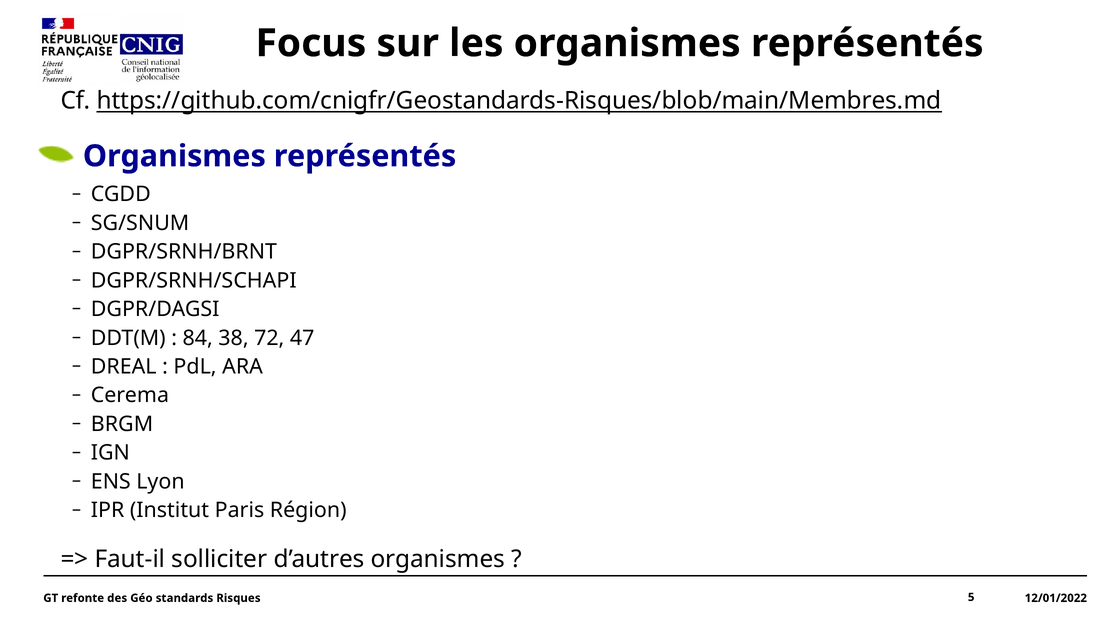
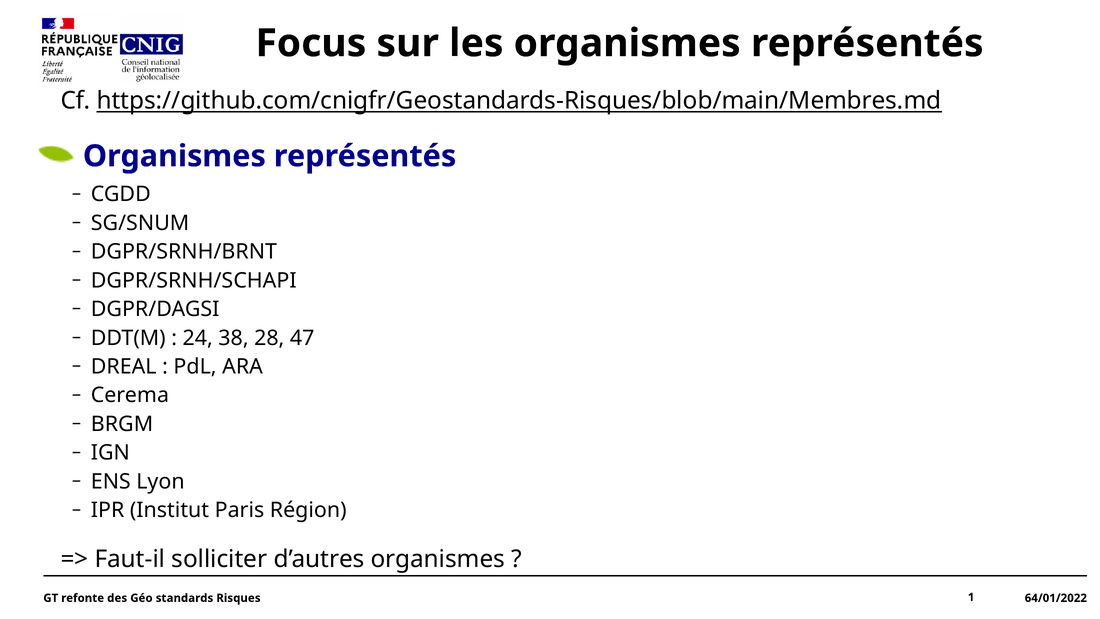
84: 84 -> 24
72: 72 -> 28
5: 5 -> 1
12/01/2022: 12/01/2022 -> 64/01/2022
